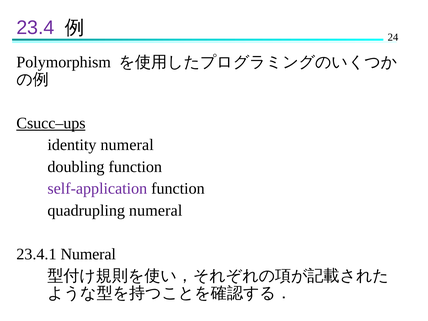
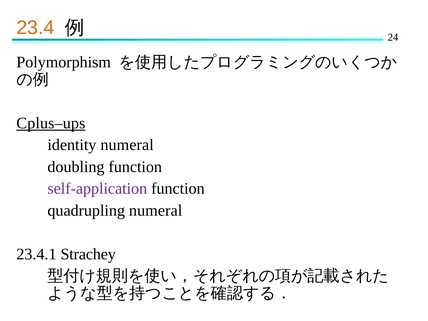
23.4 colour: purple -> orange
Csucc–ups: Csucc–ups -> Cplus–ups
23.4.1 Numeral: Numeral -> Strachey
